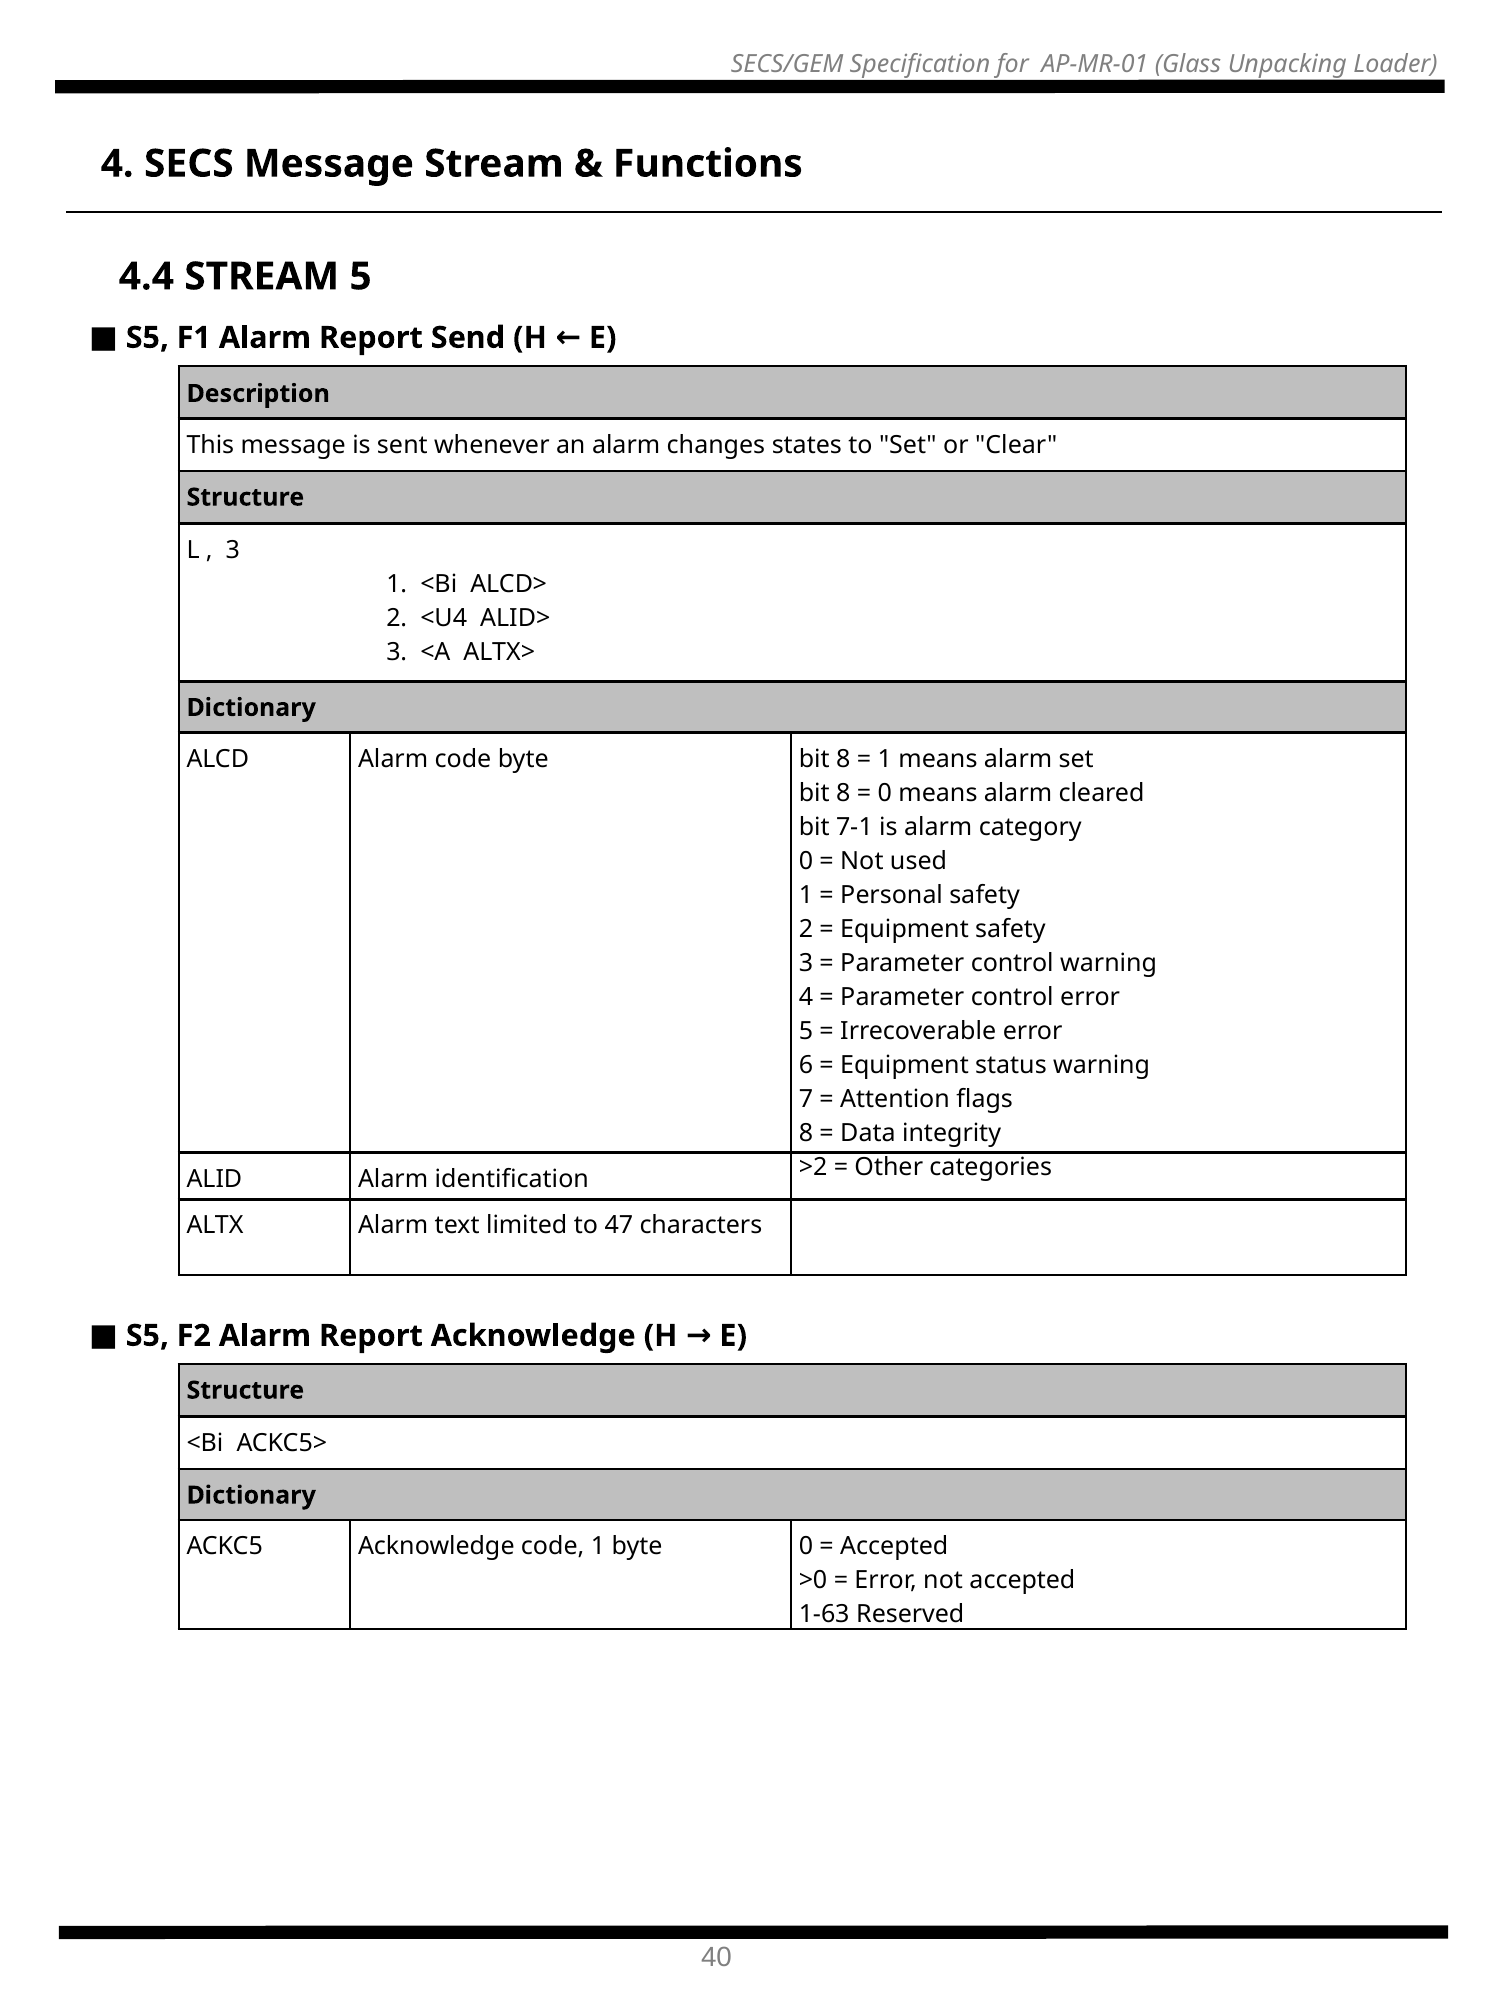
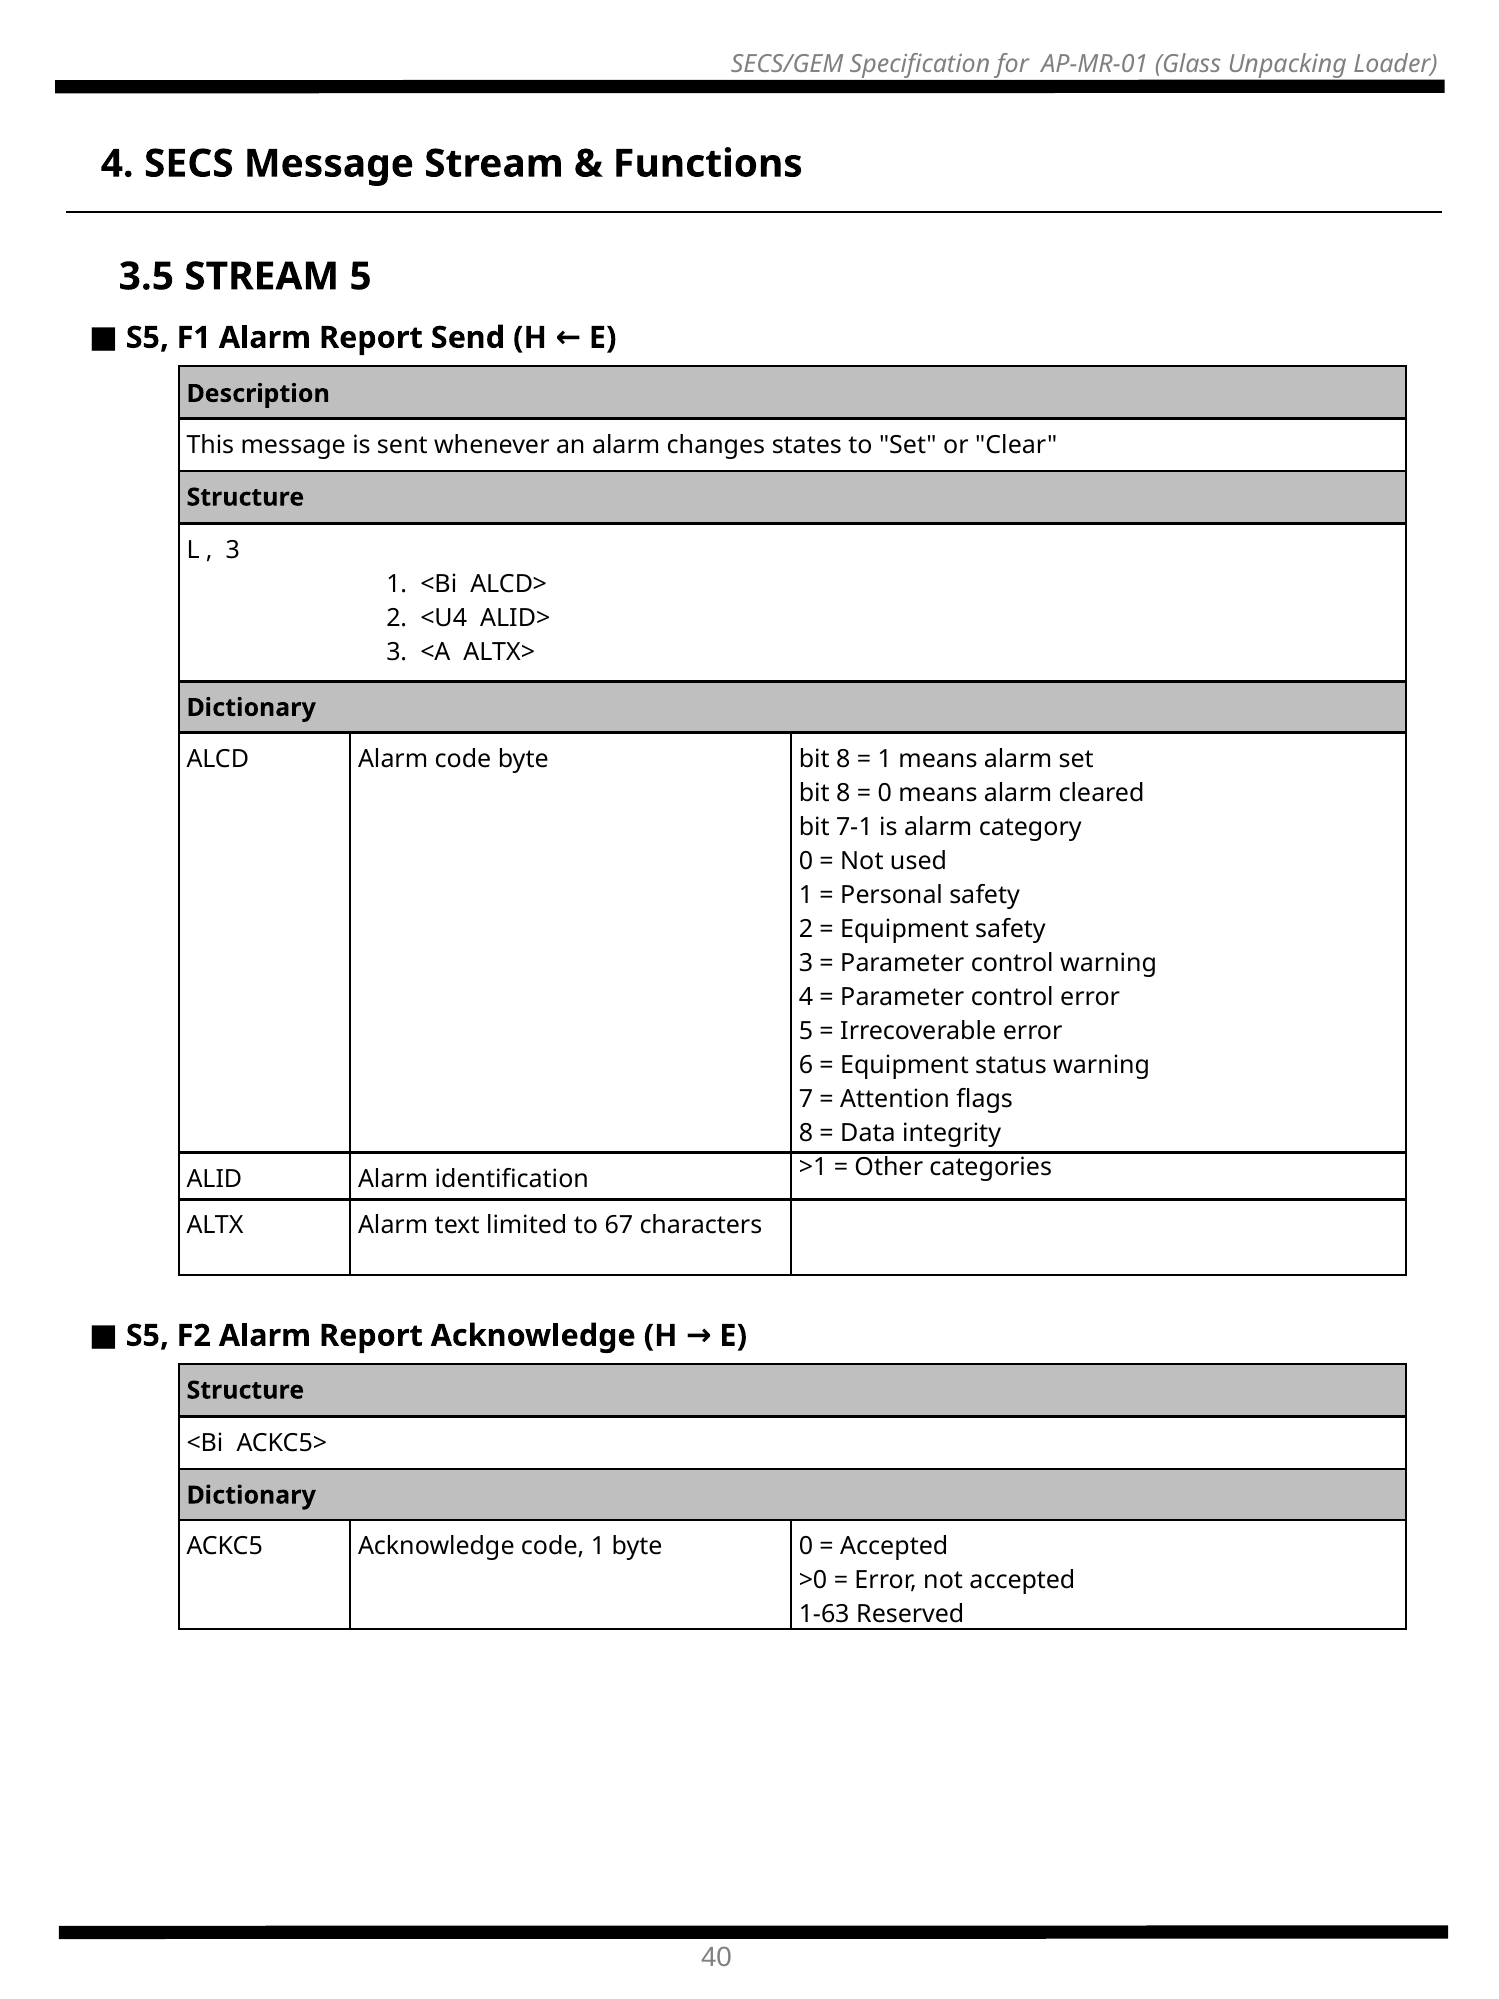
4.4: 4.4 -> 3.5
>2: >2 -> >1
47: 47 -> 67
